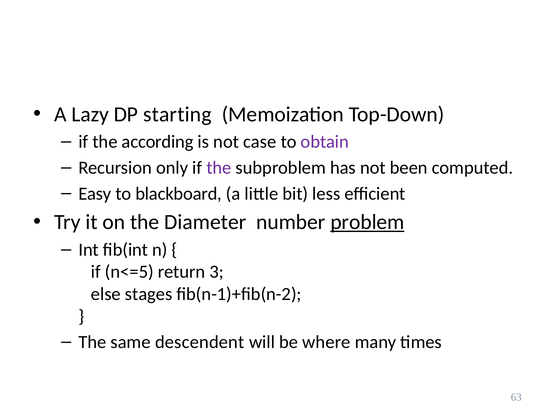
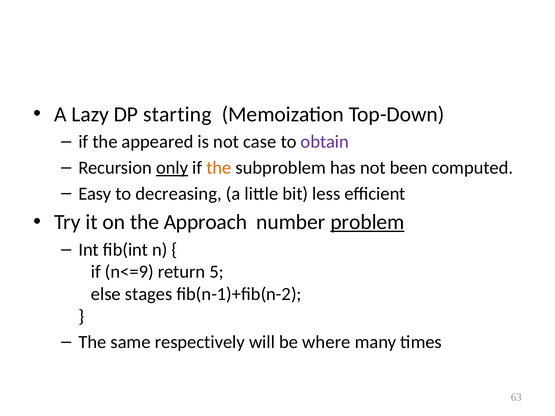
according: according -> appeared
only underline: none -> present
the at (219, 168) colour: purple -> orange
blackboard: blackboard -> decreasing
Diameter: Diameter -> Approach
n<=5: n<=5 -> n<=9
3: 3 -> 5
descendent: descendent -> respectively
